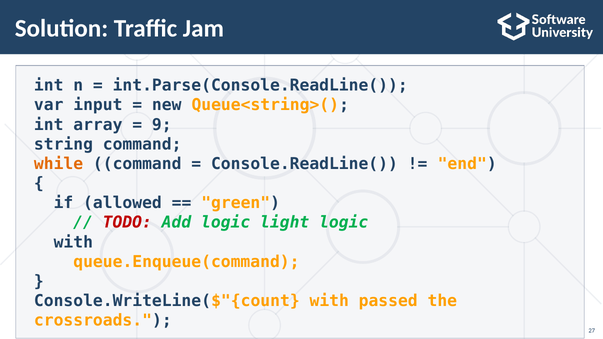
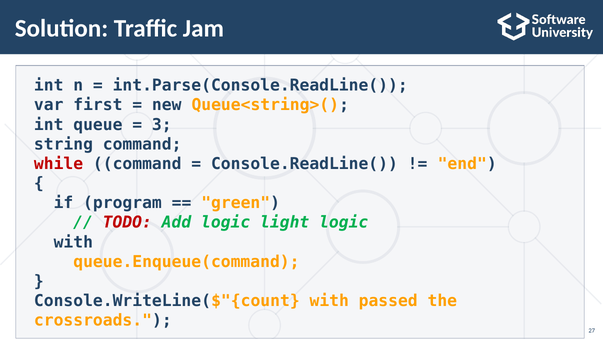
input: input -> first
array: array -> queue
9: 9 -> 3
while colour: orange -> red
allowed: allowed -> program
